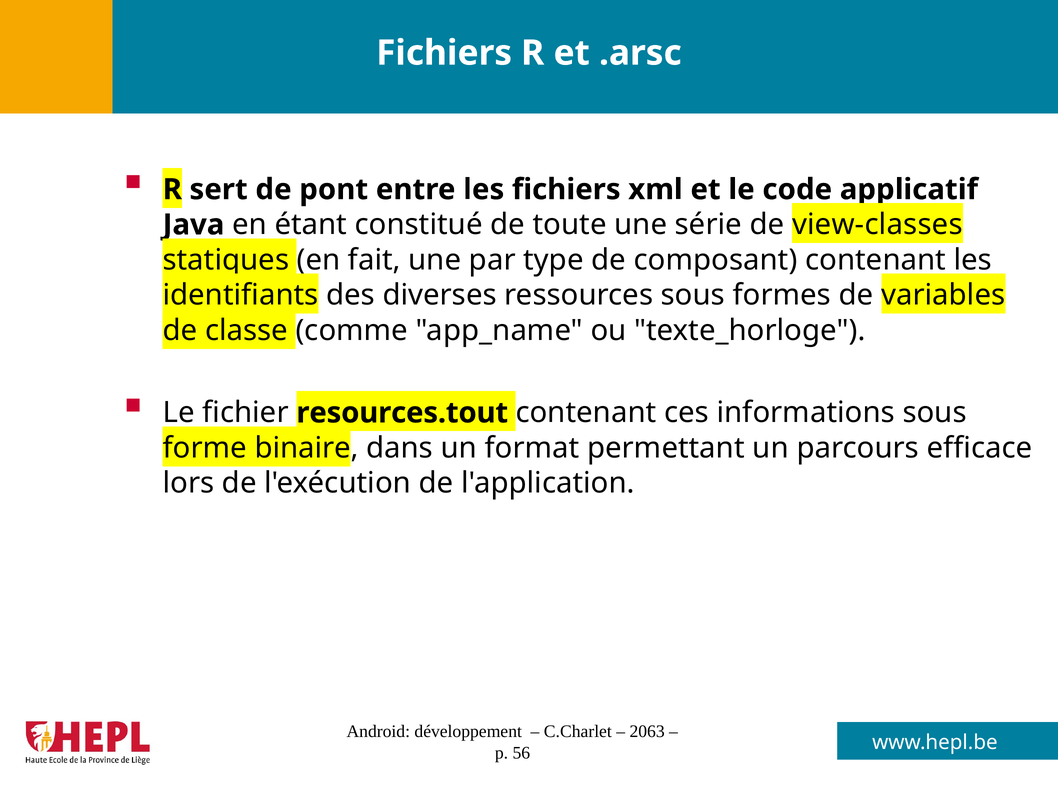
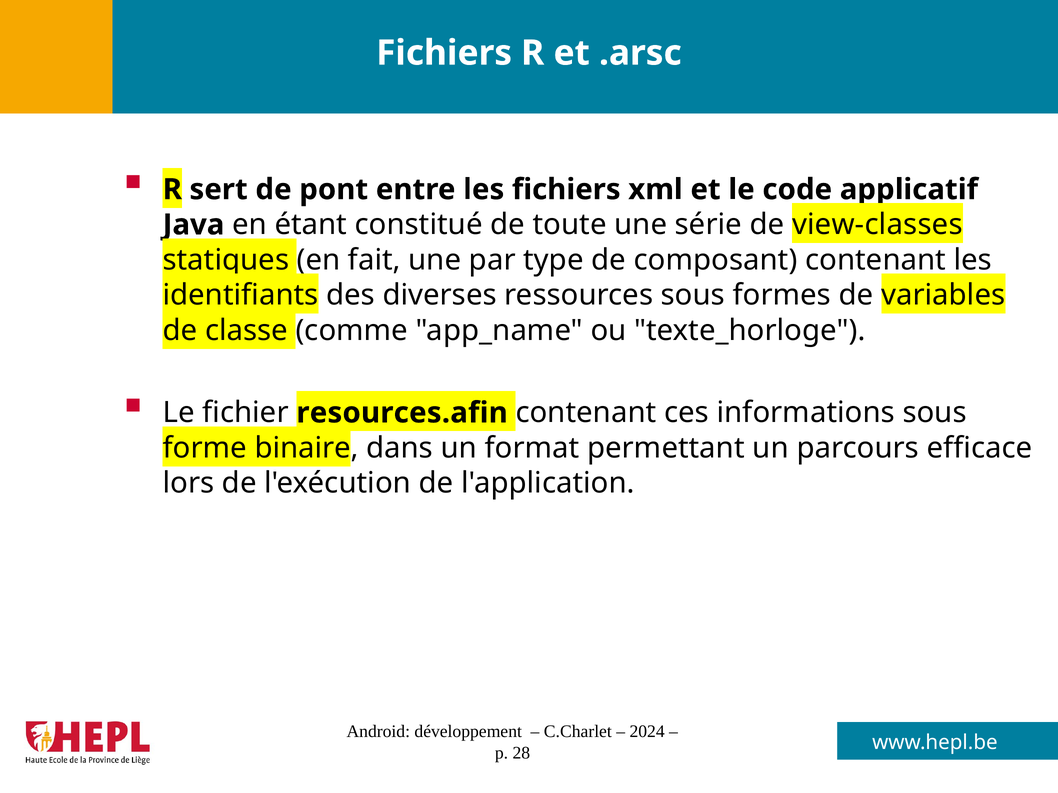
resources.tout: resources.tout -> resources.afin
2063: 2063 -> 2024
56: 56 -> 28
